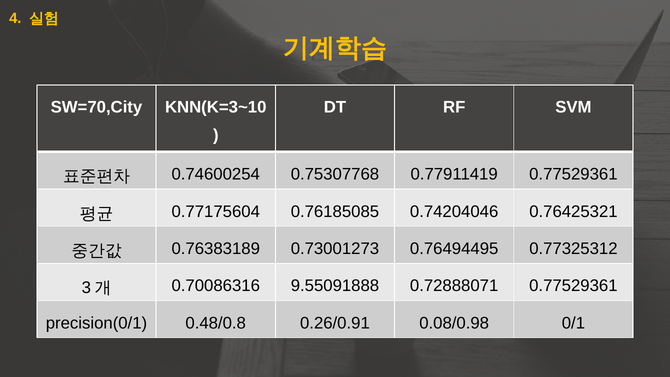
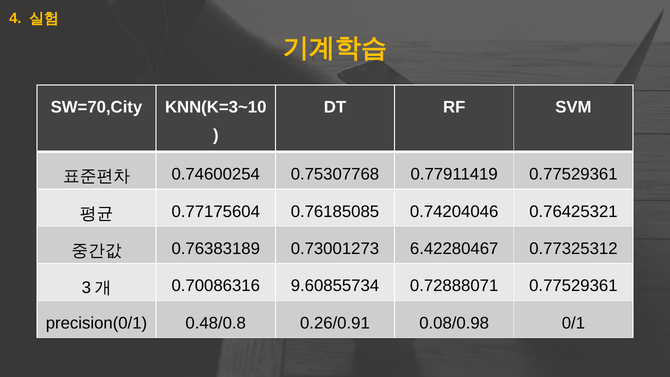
0.76494495: 0.76494495 -> 6.42280467
9.55091888: 9.55091888 -> 9.60855734
